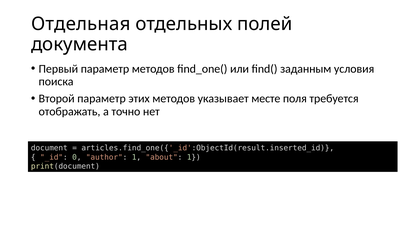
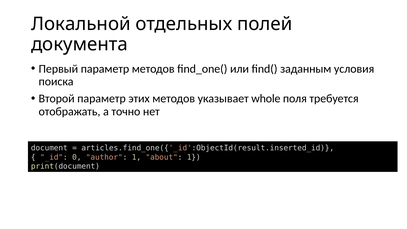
Отдельная: Отдельная -> Локальной
месте: месте -> whole
